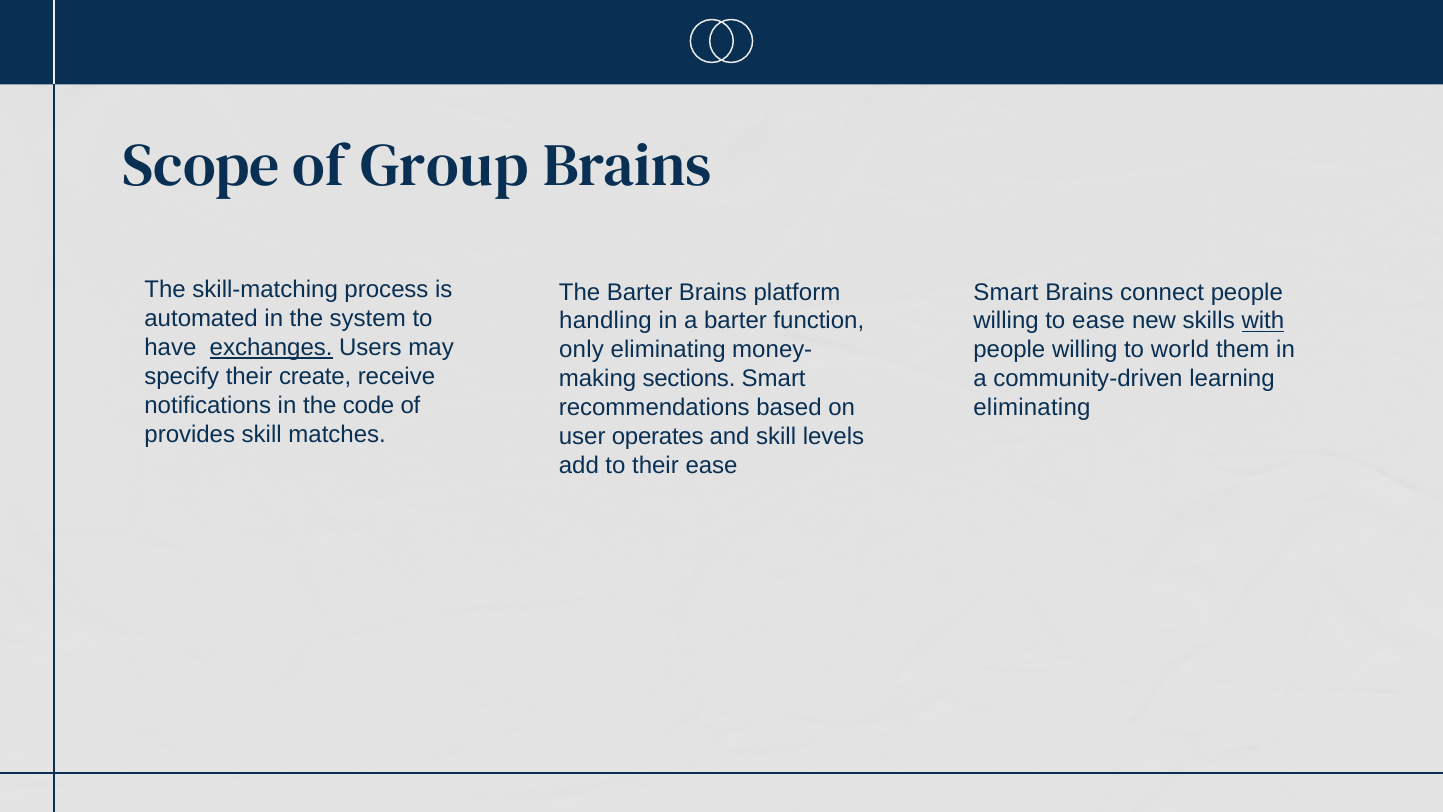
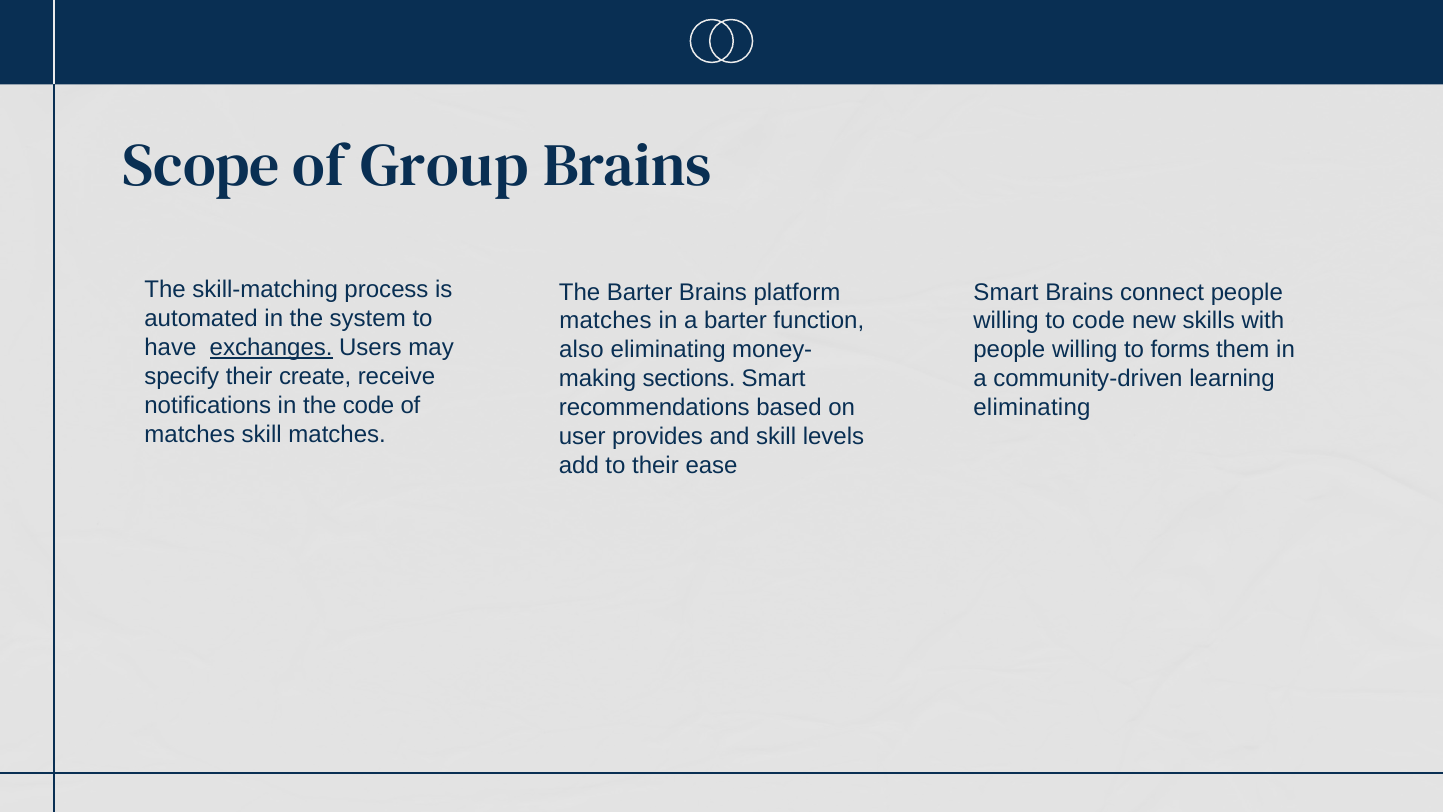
handling at (605, 321): handling -> matches
to ease: ease -> code
with underline: present -> none
only: only -> also
world: world -> forms
provides at (190, 434): provides -> matches
operates: operates -> provides
